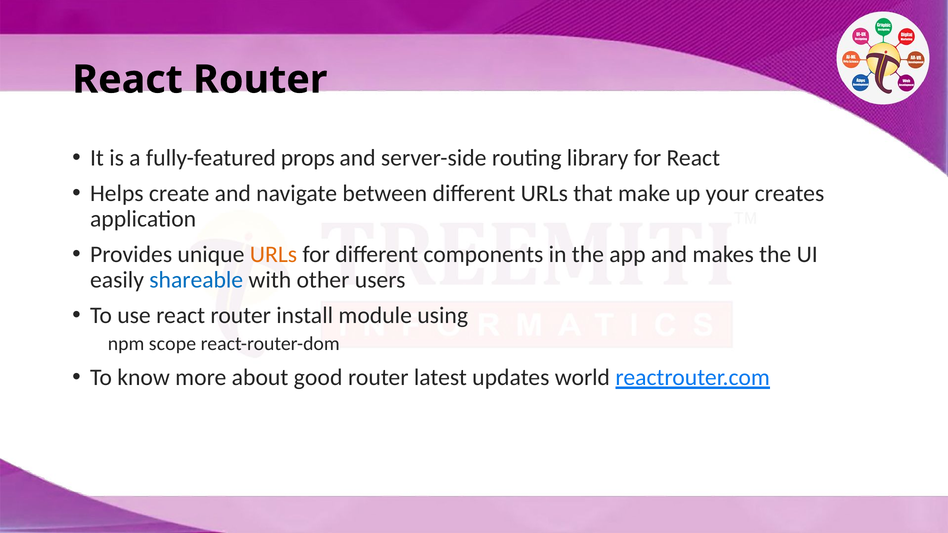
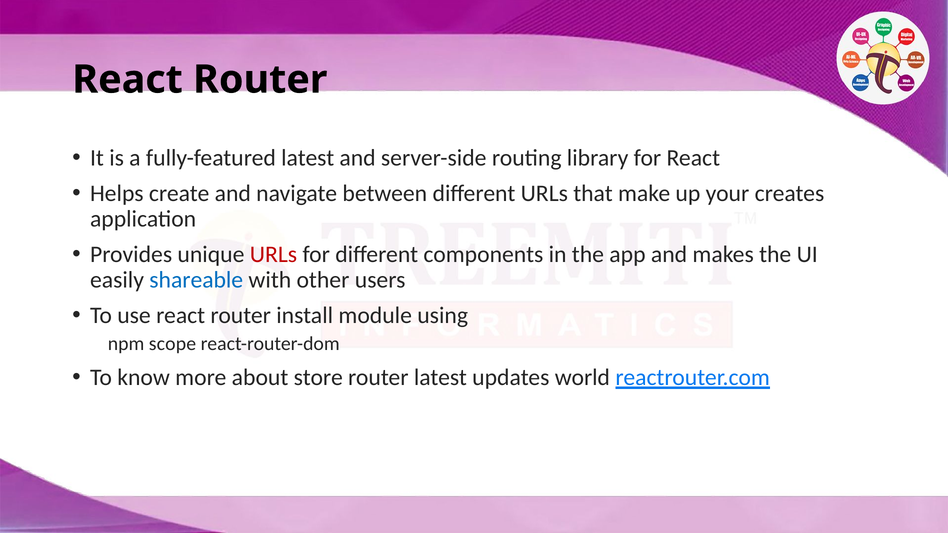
fully-featured props: props -> latest
URLs at (273, 255) colour: orange -> red
good: good -> store
